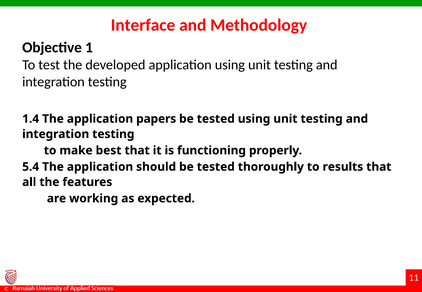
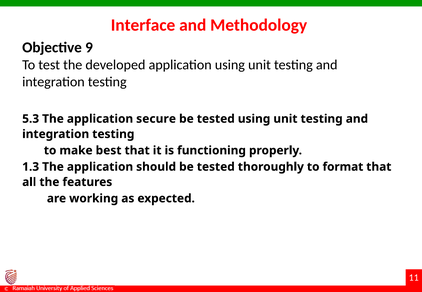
1: 1 -> 9
1.4: 1.4 -> 5.3
papers: papers -> secure
5.4: 5.4 -> 1.3
results: results -> format
